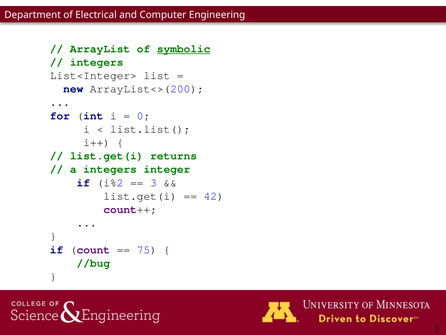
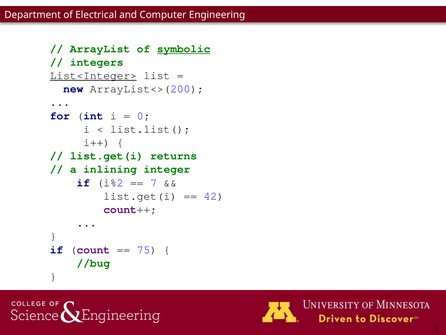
List<Integer> underline: none -> present
a integers: integers -> inlining
3: 3 -> 7
